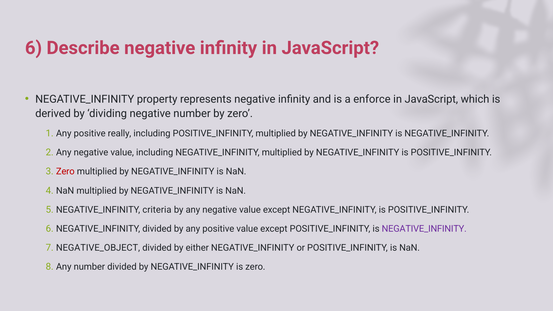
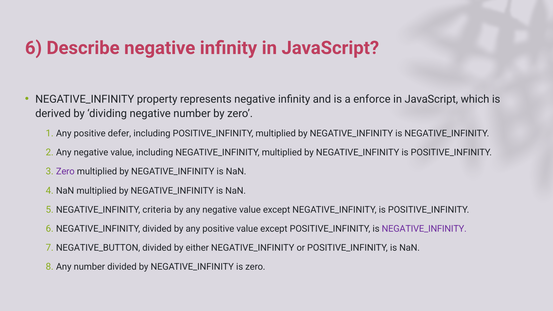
really: really -> defer
Zero at (65, 172) colour: red -> purple
NEGATIVE_OBJECT: NEGATIVE_OBJECT -> NEGATIVE_BUTTON
